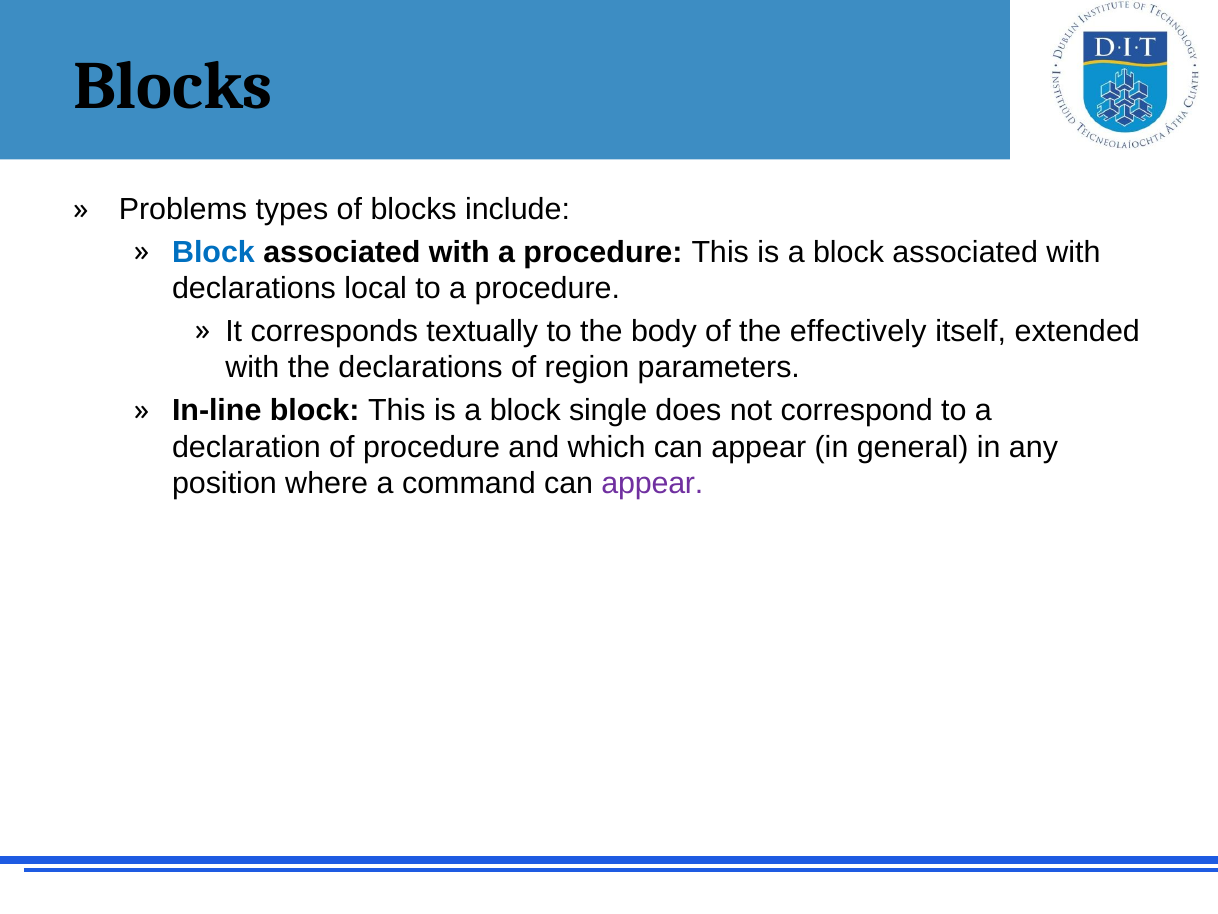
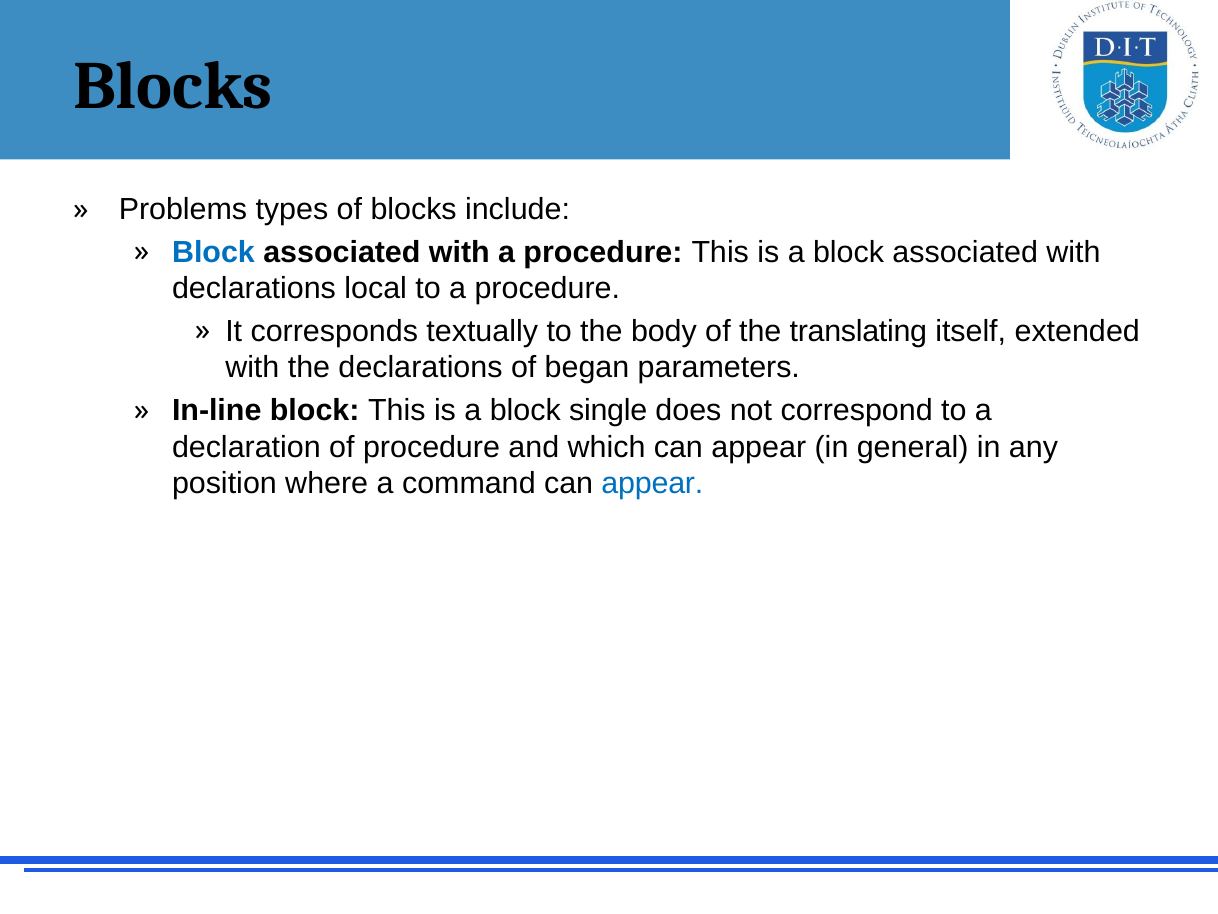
effectively: effectively -> translating
region: region -> began
appear at (652, 483) colour: purple -> blue
